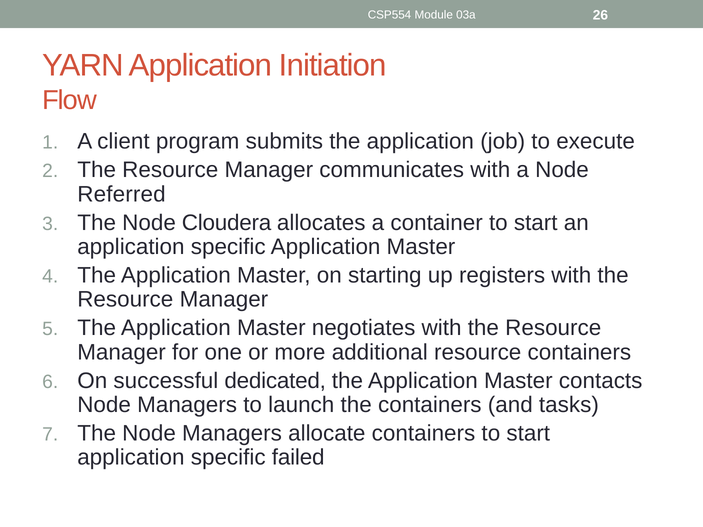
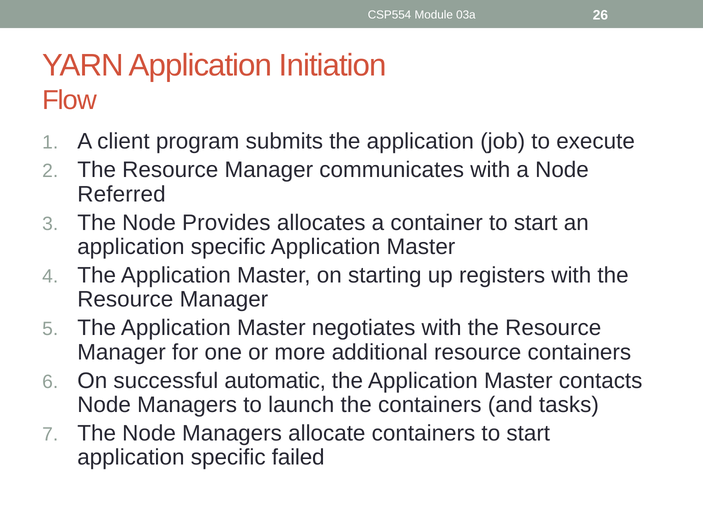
Cloudera: Cloudera -> Provides
dedicated: dedicated -> automatic
